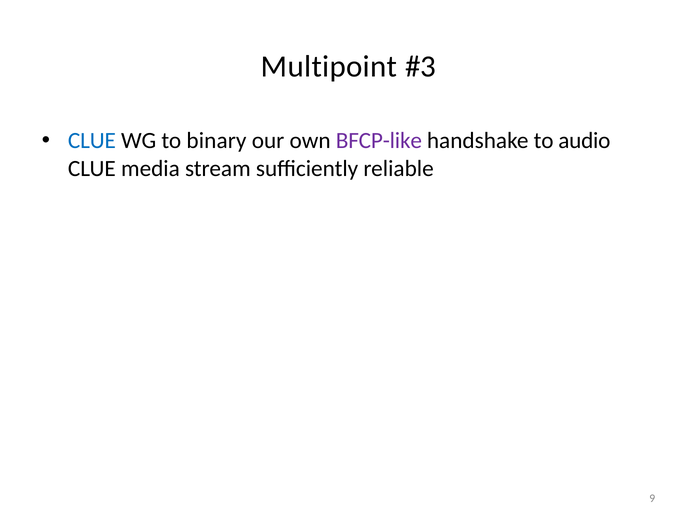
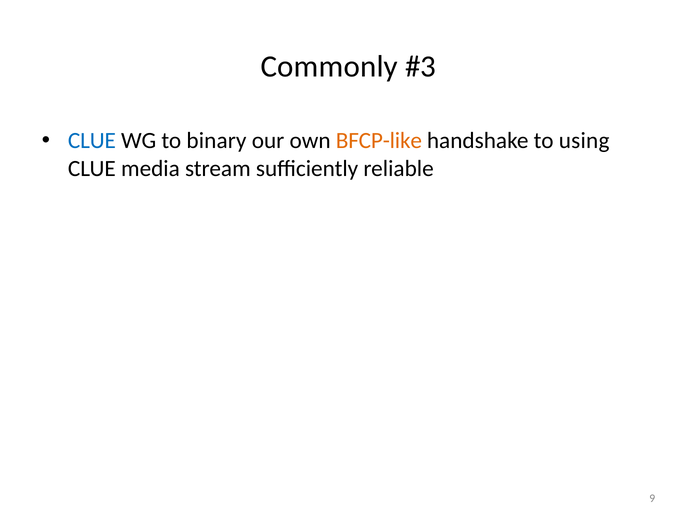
Multipoint: Multipoint -> Commonly
BFCP-like colour: purple -> orange
audio: audio -> using
